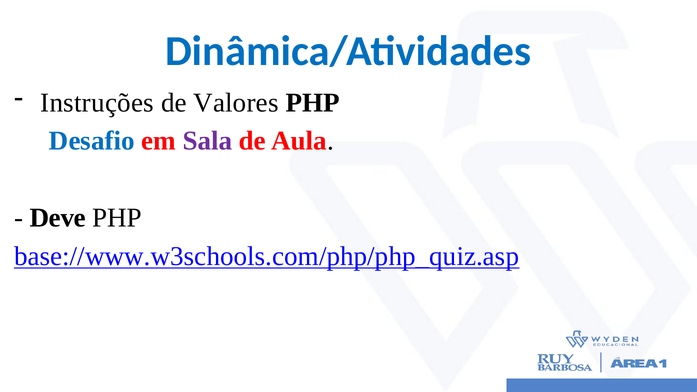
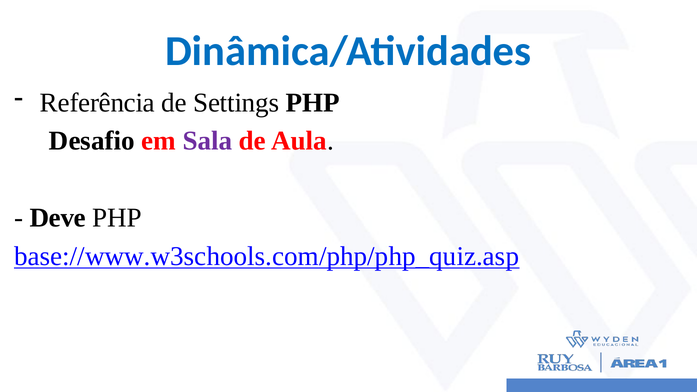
Instruções: Instruções -> Referência
Valores: Valores -> Settings
Desafio colour: blue -> black
